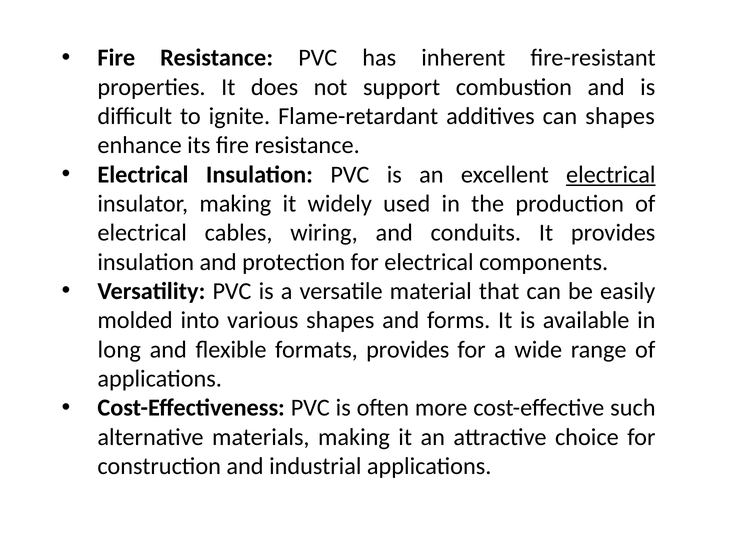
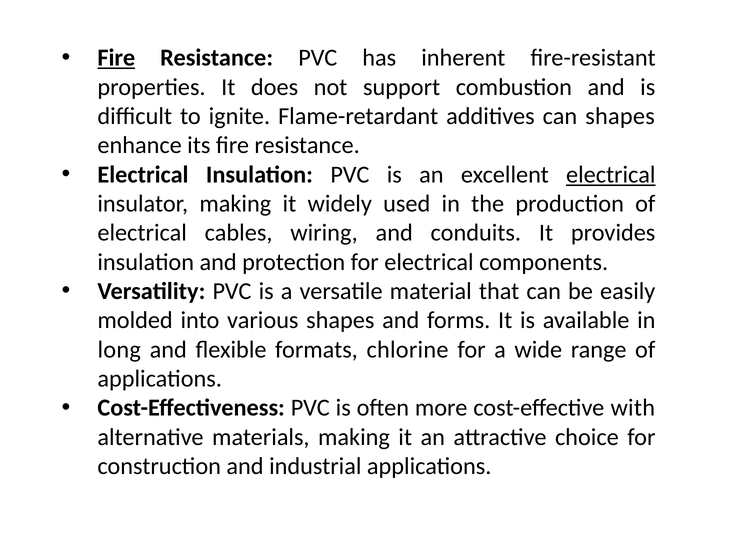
Fire at (116, 58) underline: none -> present
formats provides: provides -> chlorine
such: such -> with
